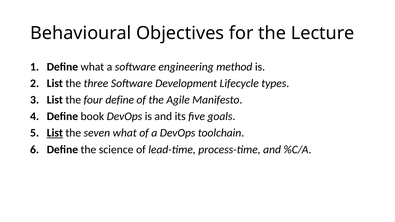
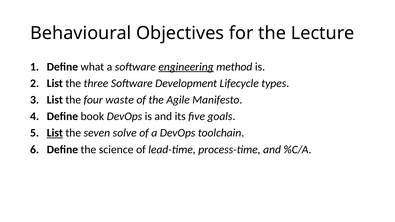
engineering underline: none -> present
four define: define -> waste
seven what: what -> solve
